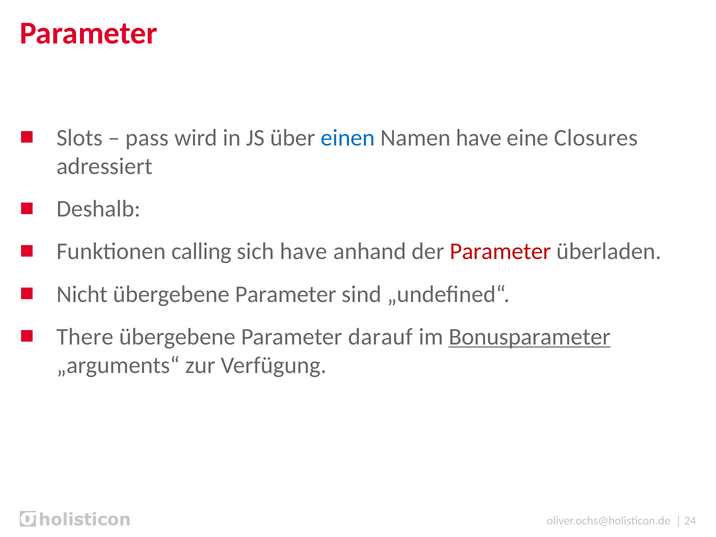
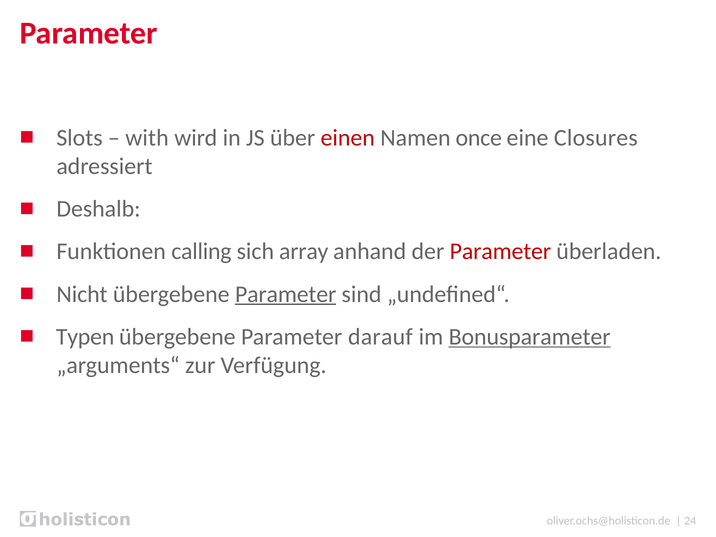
pass: pass -> with
einen colour: blue -> red
Namen have: have -> once
sich have: have -> array
Parameter at (286, 294) underline: none -> present
There: There -> Typen
